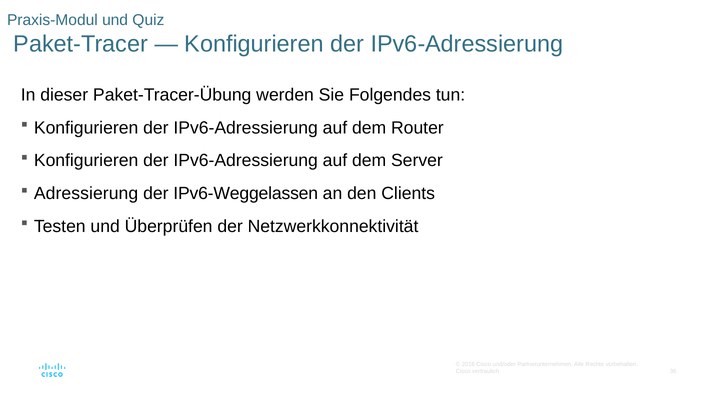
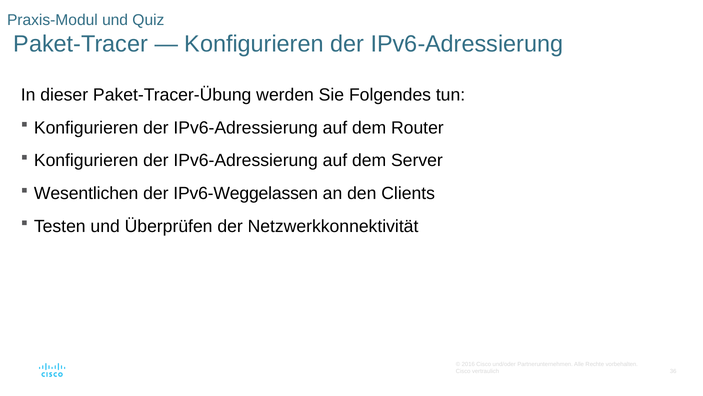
Adressierung: Adressierung -> Wesentlichen
